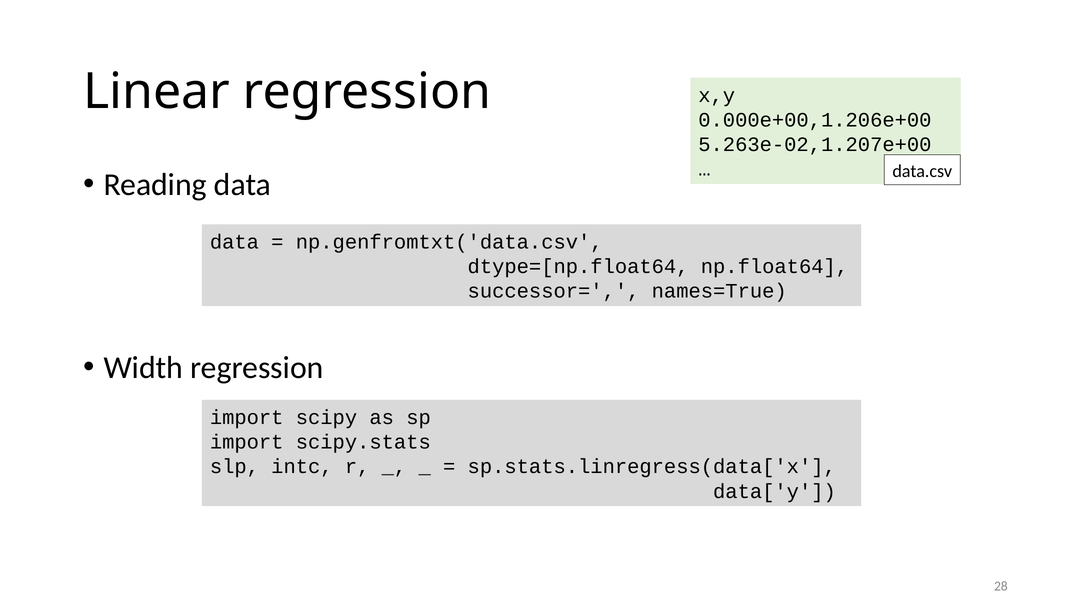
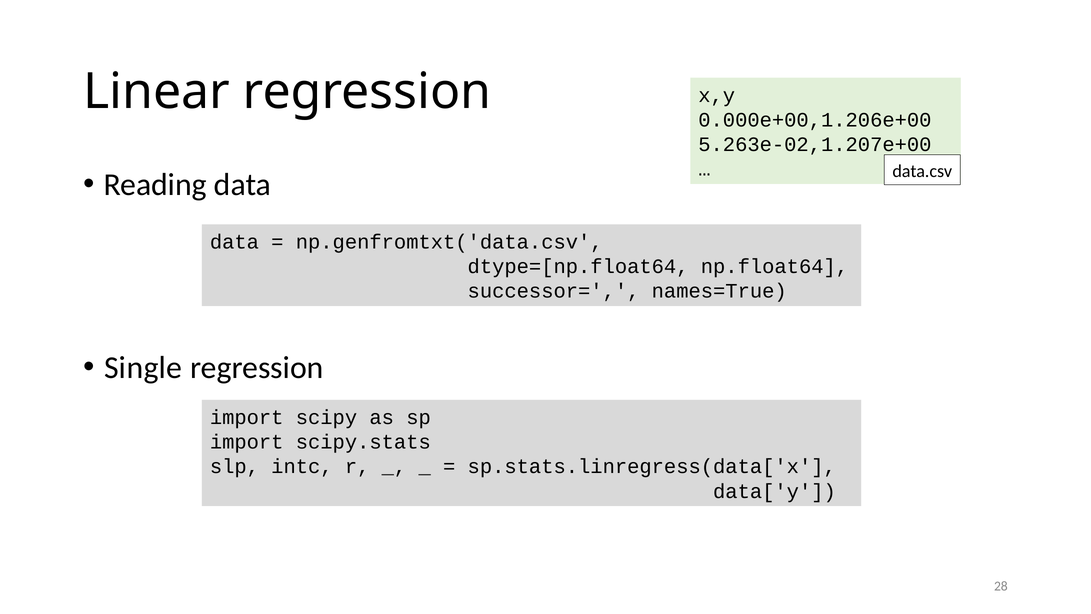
Width: Width -> Single
